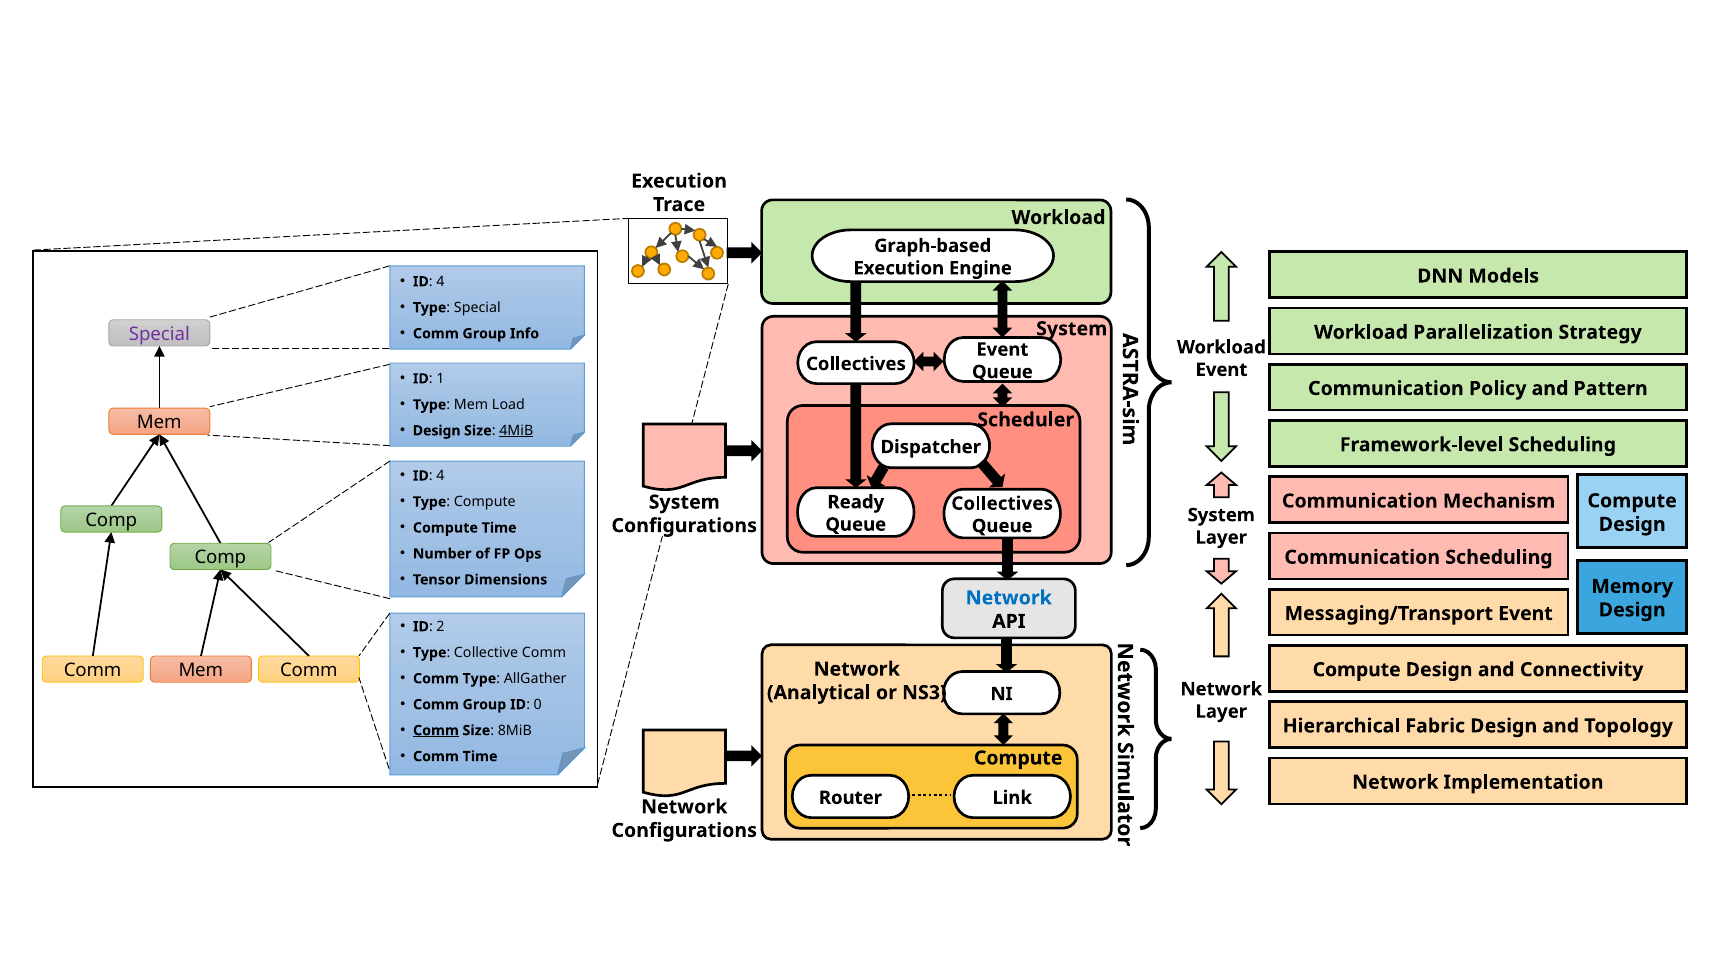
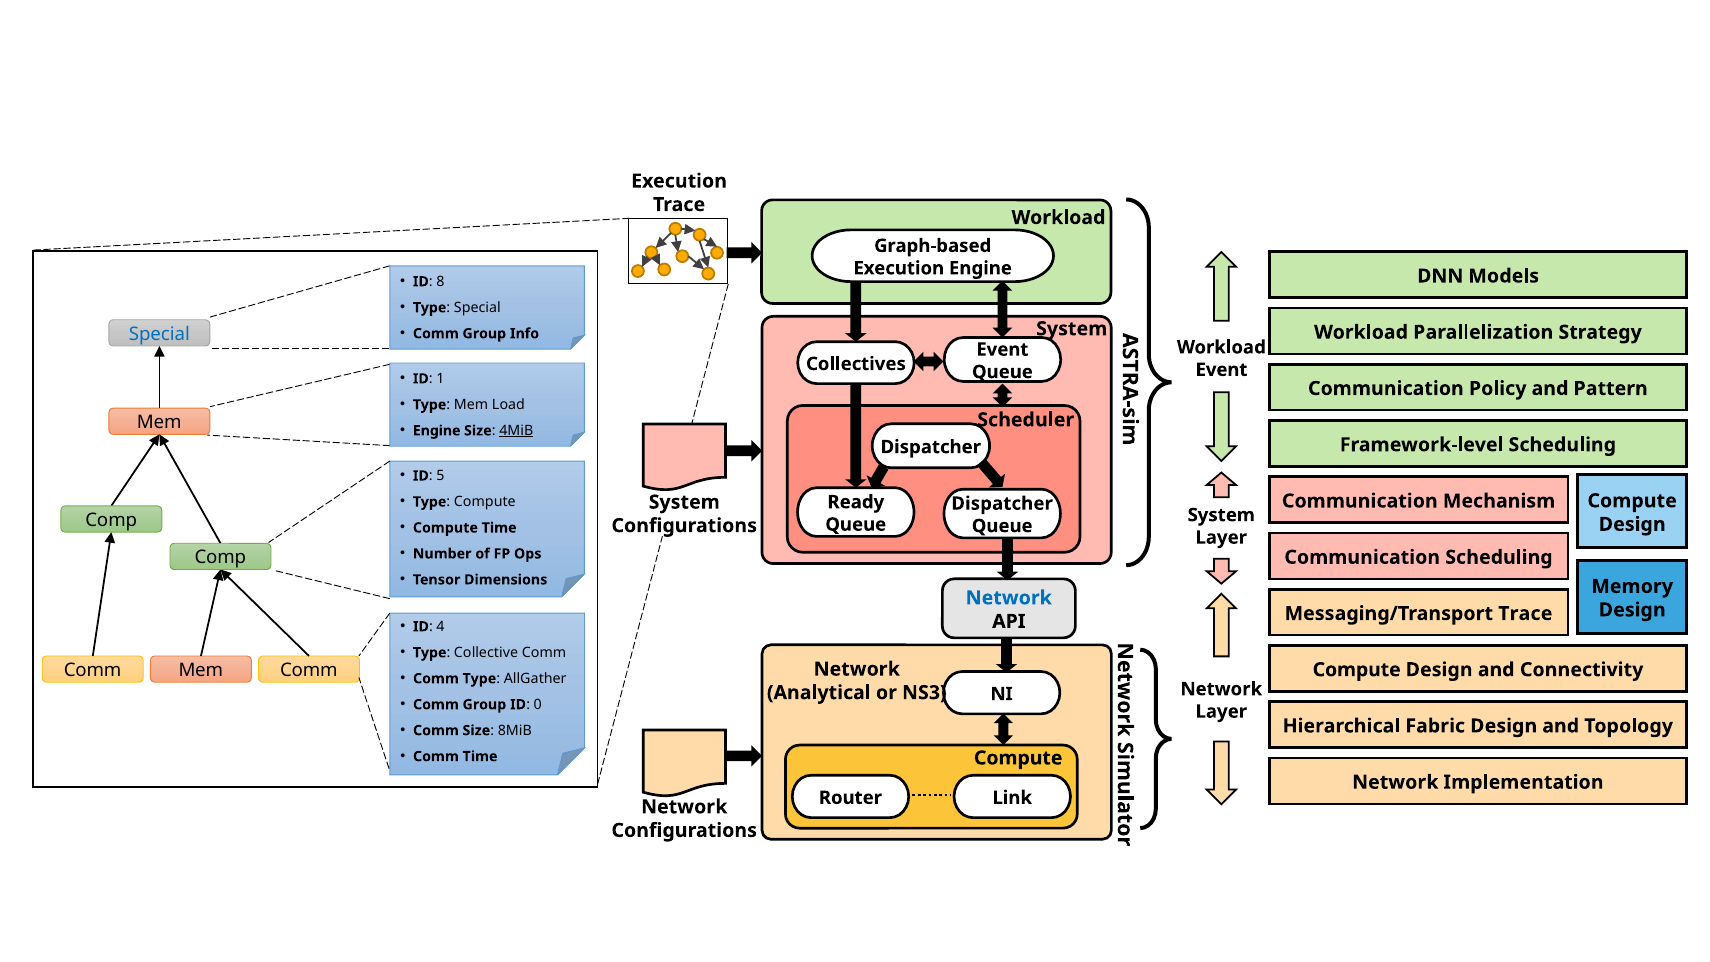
4 at (440, 282): 4 -> 8
Special at (159, 334) colour: purple -> blue
Design at (437, 431): Design -> Engine
4 at (440, 476): 4 -> 5
Collectives at (1002, 503): Collectives -> Dispatcher
Messaging/Transport Event: Event -> Trace
2: 2 -> 4
Comm at (436, 730) underline: present -> none
